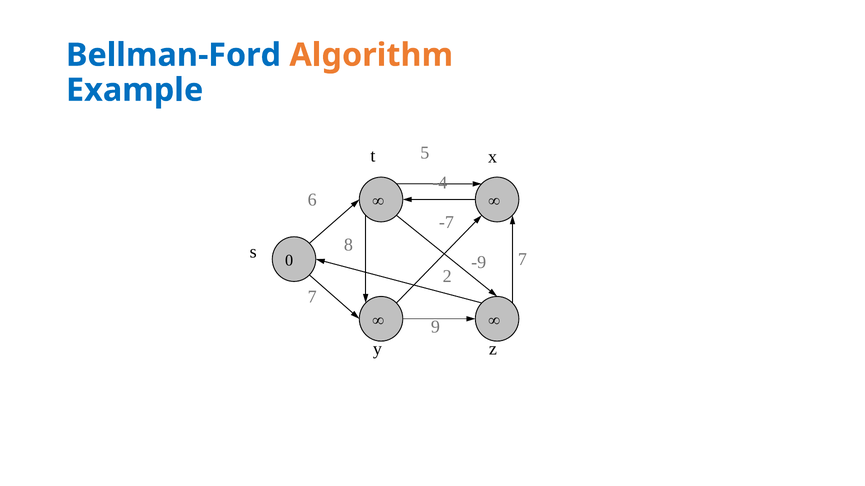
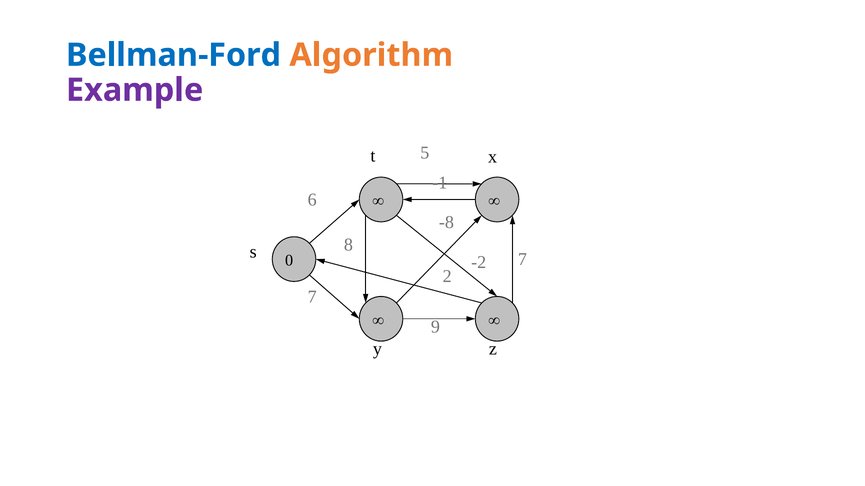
Example colour: blue -> purple
-4: -4 -> -1
-7: -7 -> -8
-9: -9 -> -2
